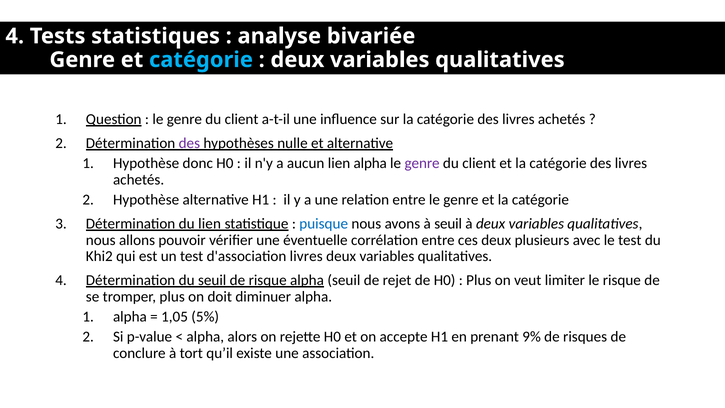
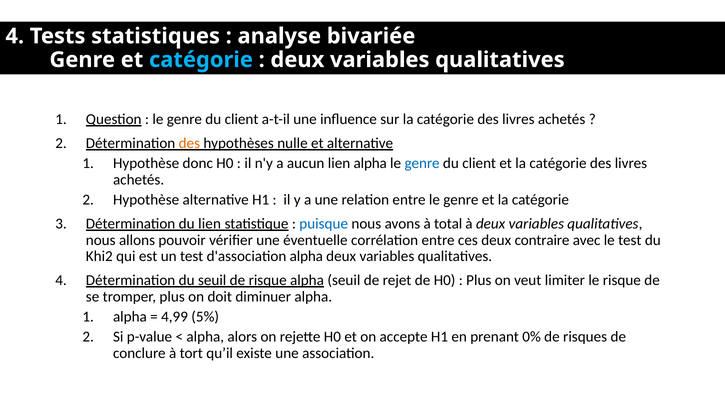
des at (189, 143) colour: purple -> orange
genre at (422, 163) colour: purple -> blue
à seuil: seuil -> total
plusieurs: plusieurs -> contraire
d'association livres: livres -> alpha
1,05: 1,05 -> 4,99
9%: 9% -> 0%
